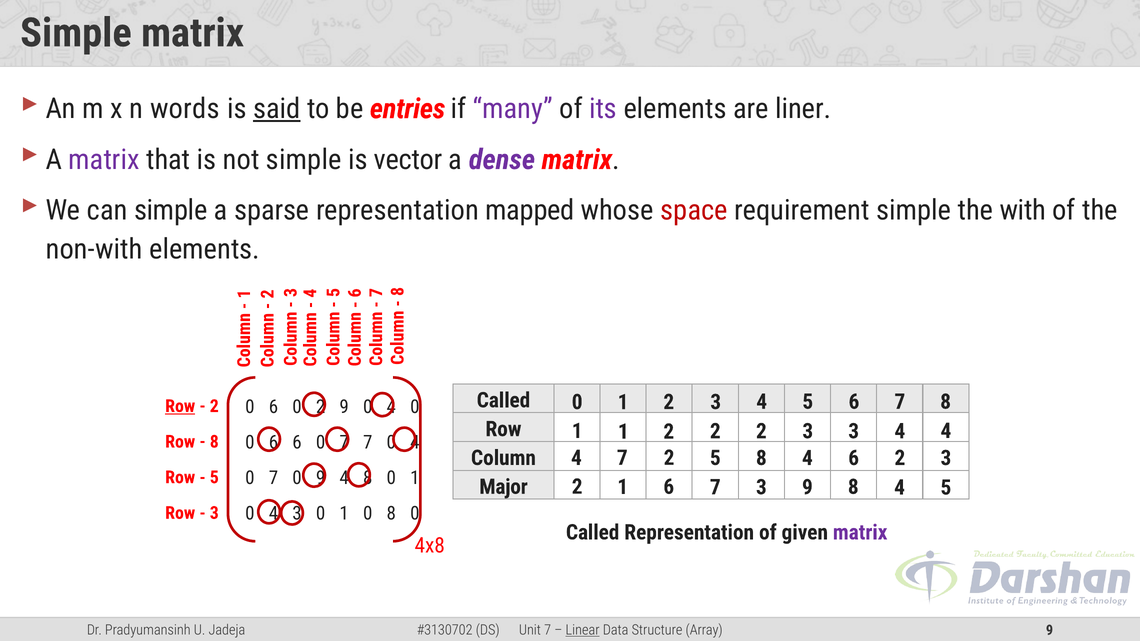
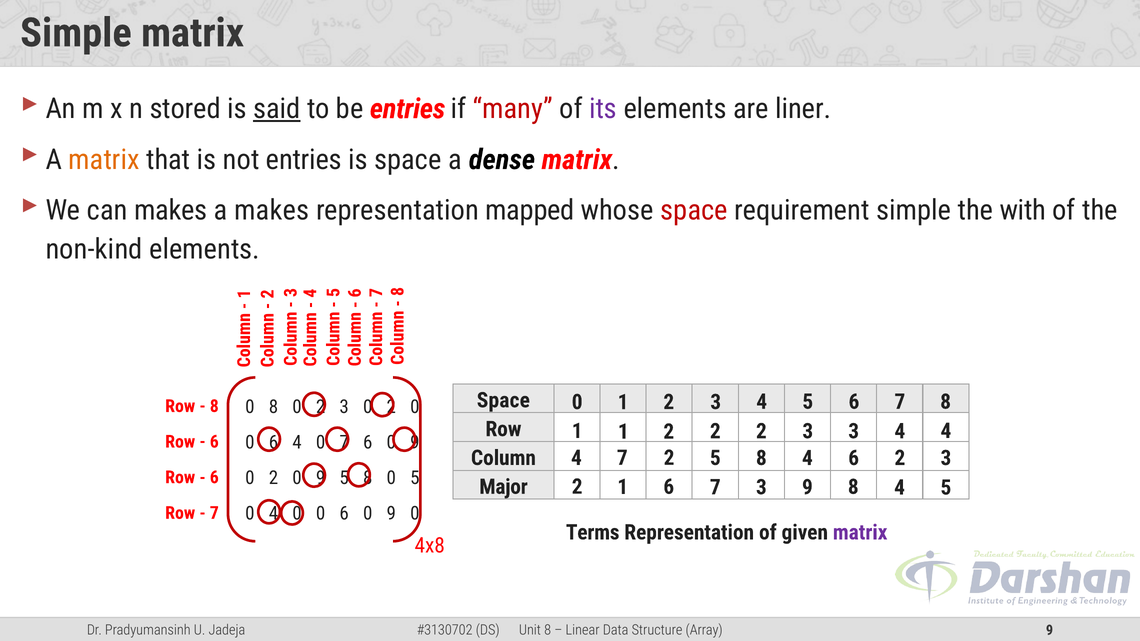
words: words -> stored
many colour: purple -> red
matrix at (104, 160) colour: purple -> orange
not simple: simple -> entries
is vector: vector -> space
dense colour: purple -> black
can simple: simple -> makes
a sparse: sparse -> makes
non-with: non-with -> non-kind
Called at (503, 400): Called -> Space
6 at (273, 407): 6 -> 8
2 9: 9 -> 3
4 at (391, 407): 4 -> 2
Row at (180, 406) underline: present -> none
2 at (214, 406): 2 -> 8
8 at (214, 442): 8 -> 6
6 6: 6 -> 4
7 7: 7 -> 6
4 at (415, 443): 4 -> 9
5 at (214, 478): 5 -> 6
7 at (273, 478): 7 -> 2
9 4: 4 -> 5
8 0 1: 1 -> 5
0 4 3: 3 -> 0
1 at (344, 514): 1 -> 6
8 at (391, 514): 8 -> 9
3 at (214, 513): 3 -> 7
Called at (593, 533): Called -> Terms
7 at (548, 630): 7 -> 8
Linear underline: present -> none
